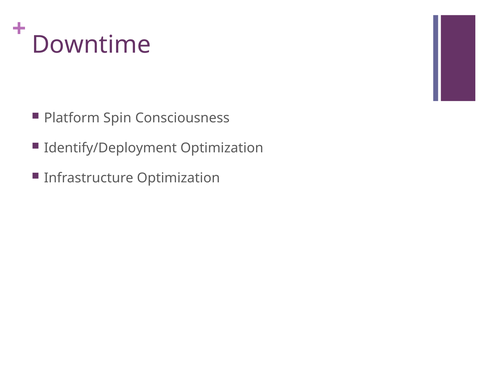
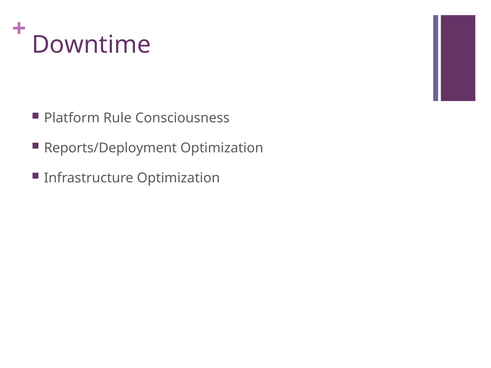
Spin: Spin -> Rule
Identify/Deployment: Identify/Deployment -> Reports/Deployment
